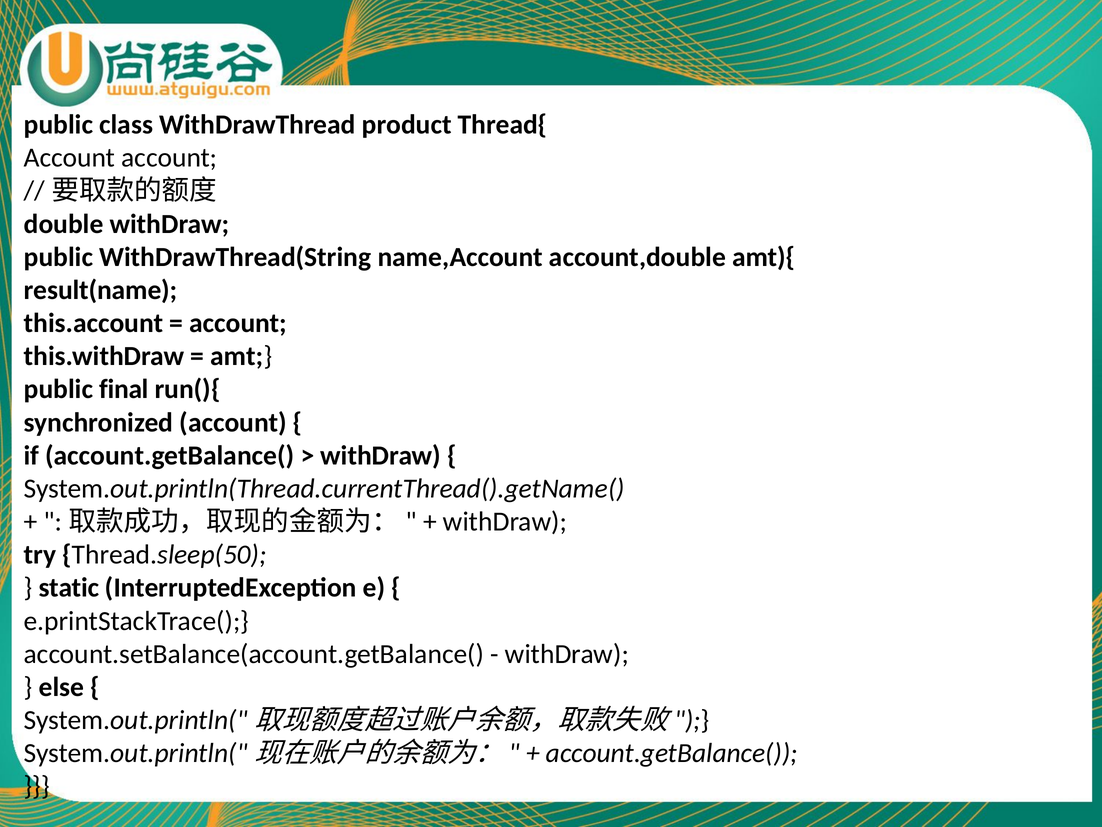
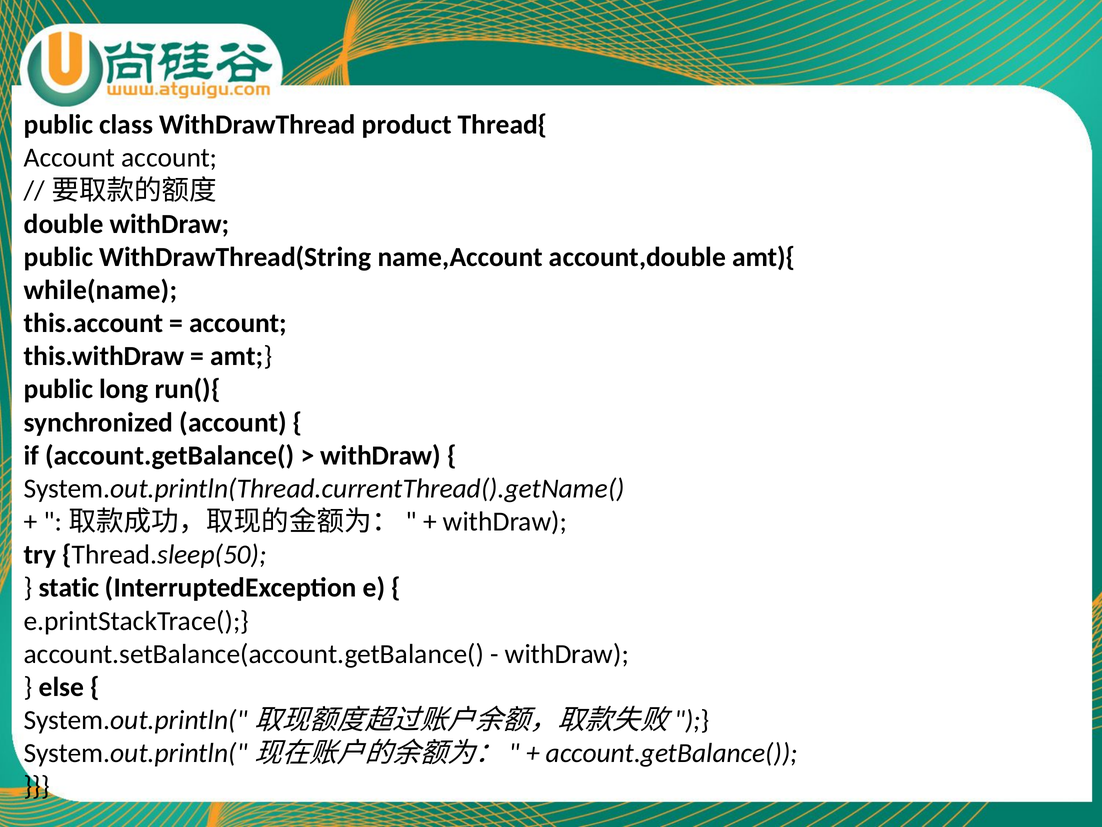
result(name: result(name -> while(name
final: final -> long
